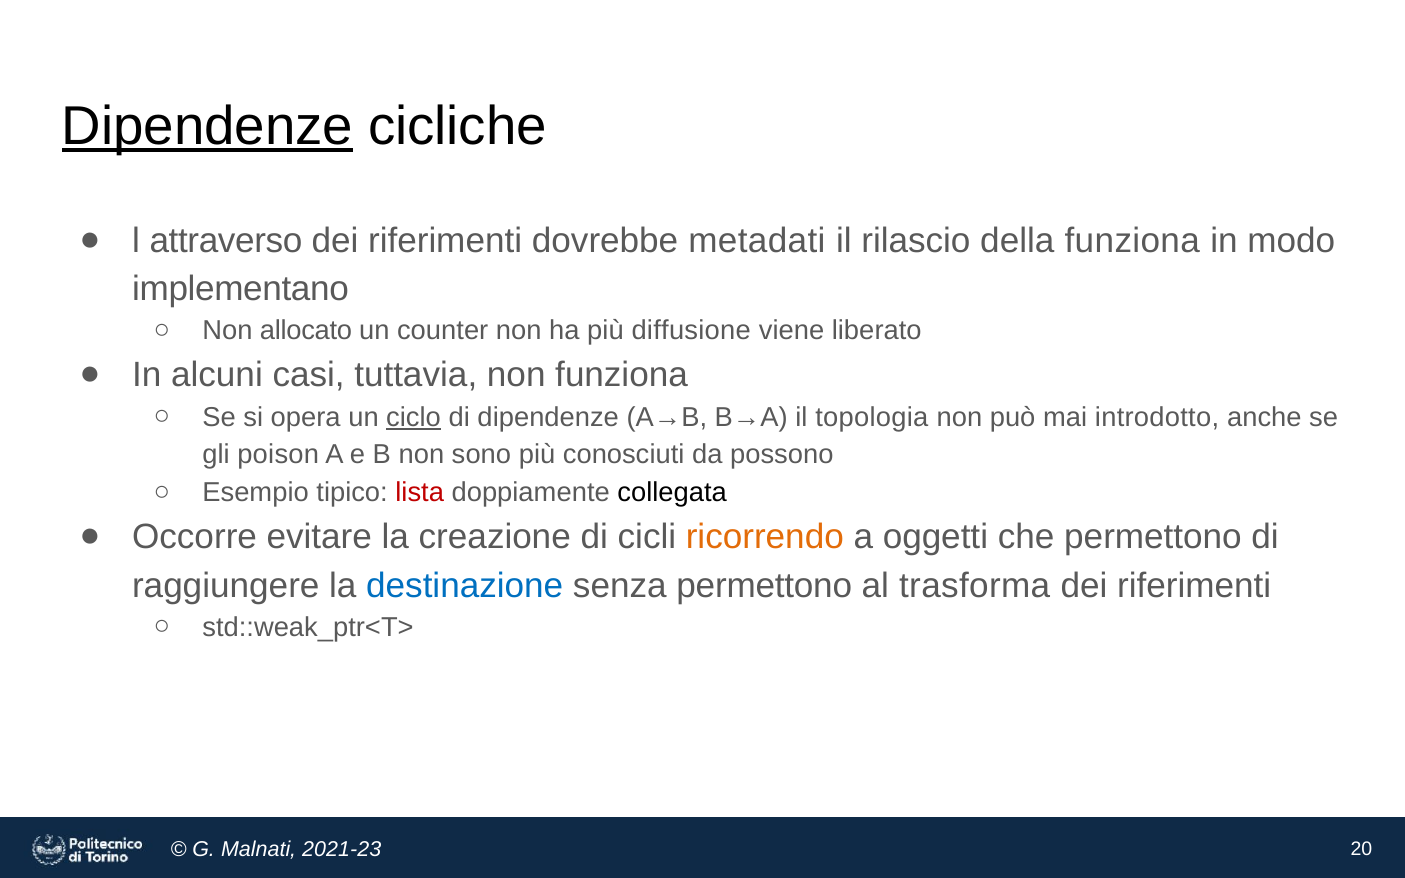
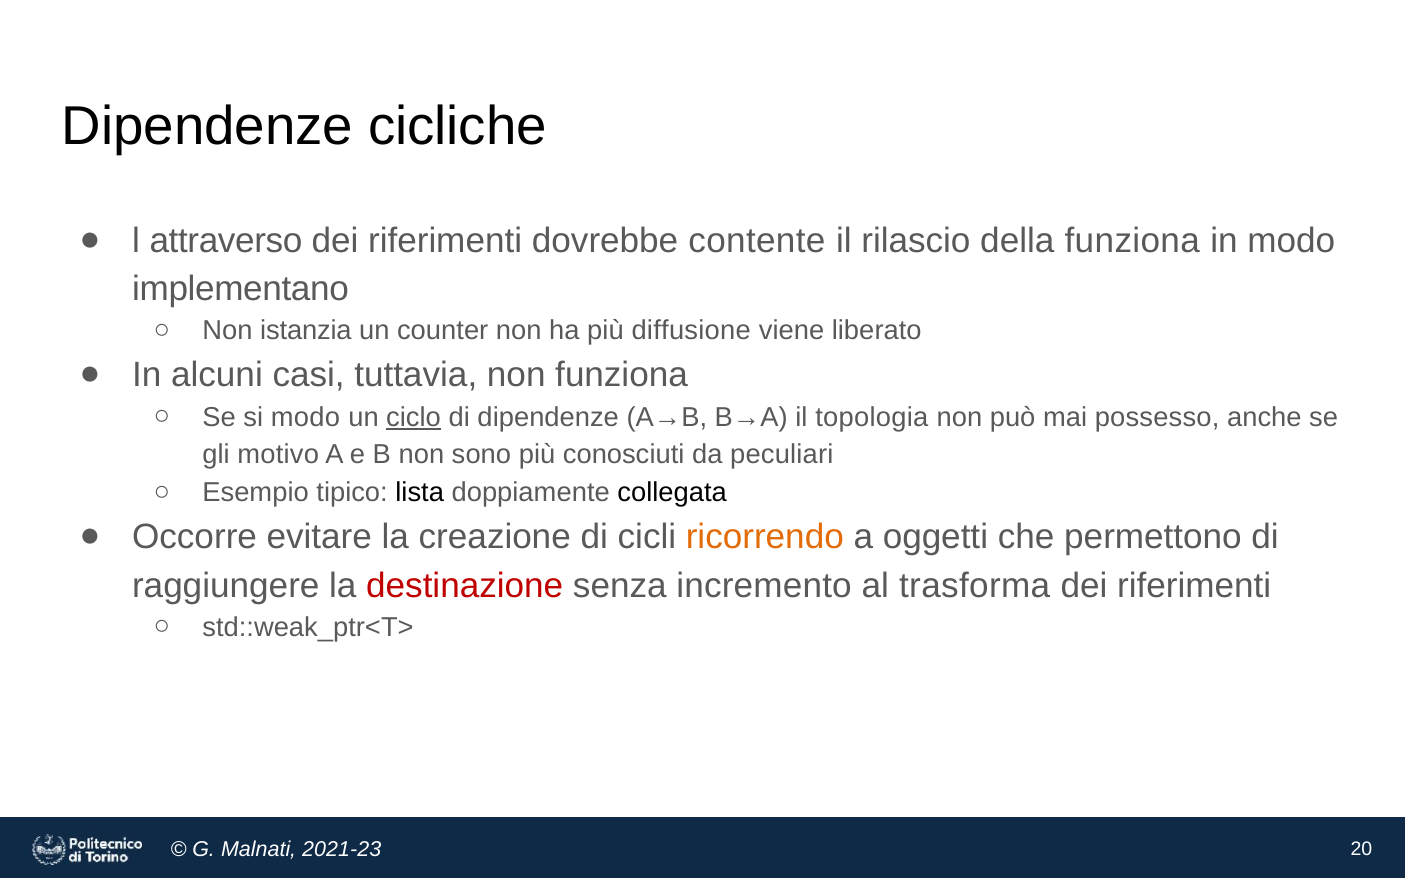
Dipendenze at (208, 127) underline: present -> none
metadati: metadati -> contente
allocato: allocato -> istanzia
si opera: opera -> modo
introdotto: introdotto -> possesso
poison: poison -> motivo
possono: possono -> peculiari
lista colour: red -> black
destinazione colour: blue -> red
senza permettono: permettono -> incremento
